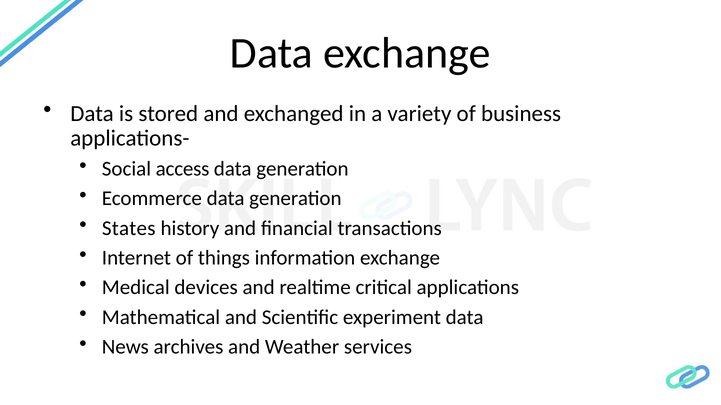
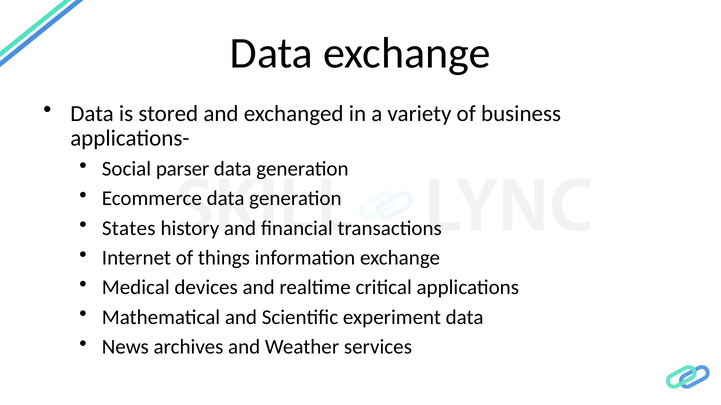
access: access -> parser
